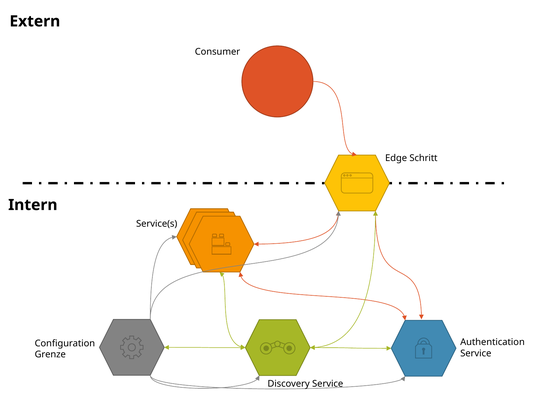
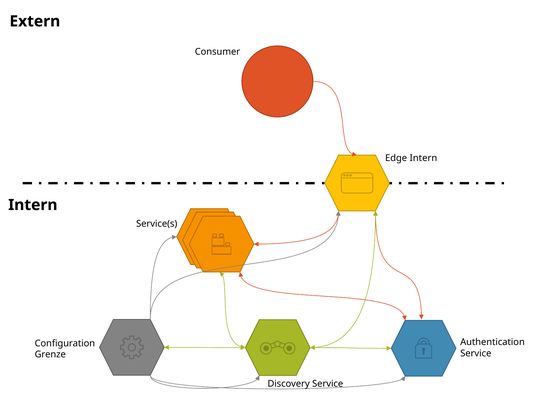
Schritt at (424, 158): Schritt -> Intern
